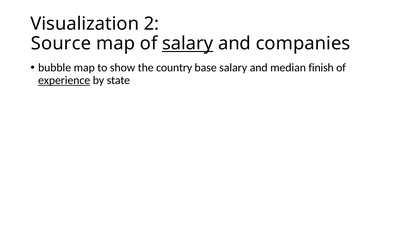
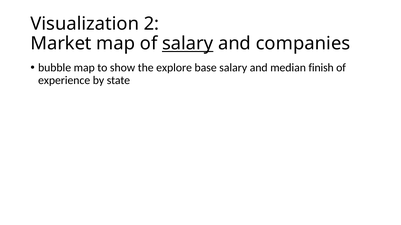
Source: Source -> Market
country: country -> explore
experience underline: present -> none
